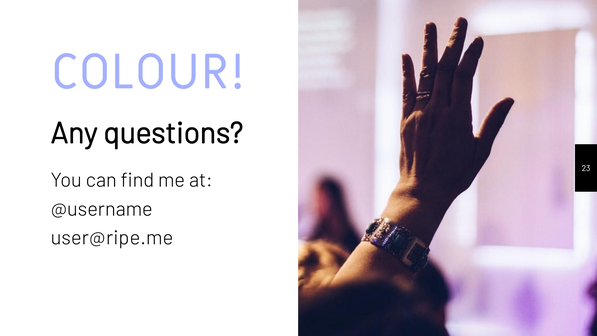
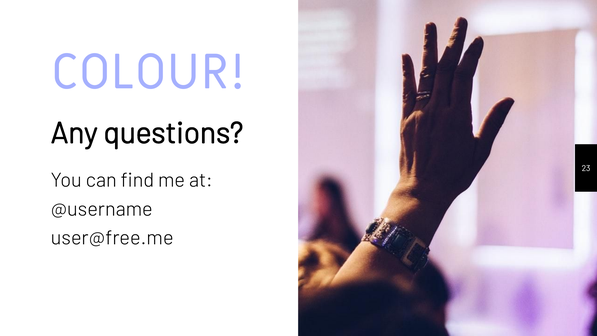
user@ripe.me: user@ripe.me -> user@free.me
